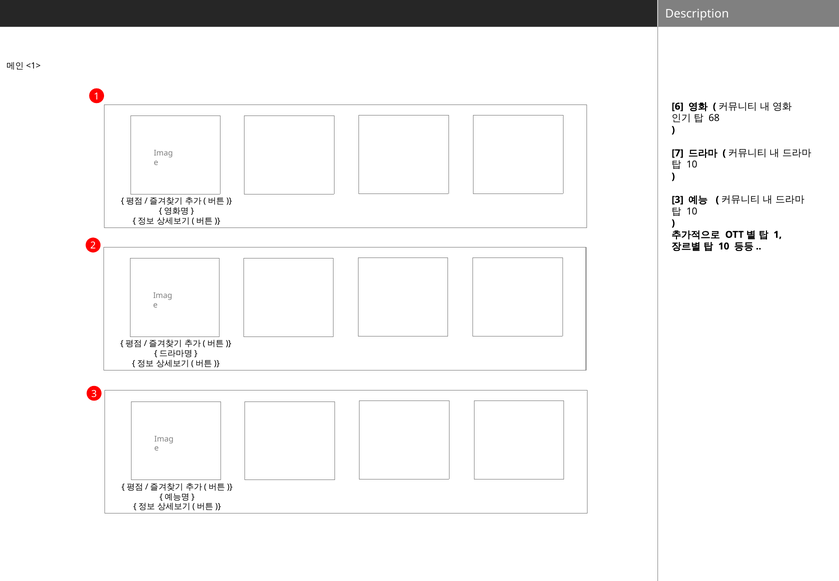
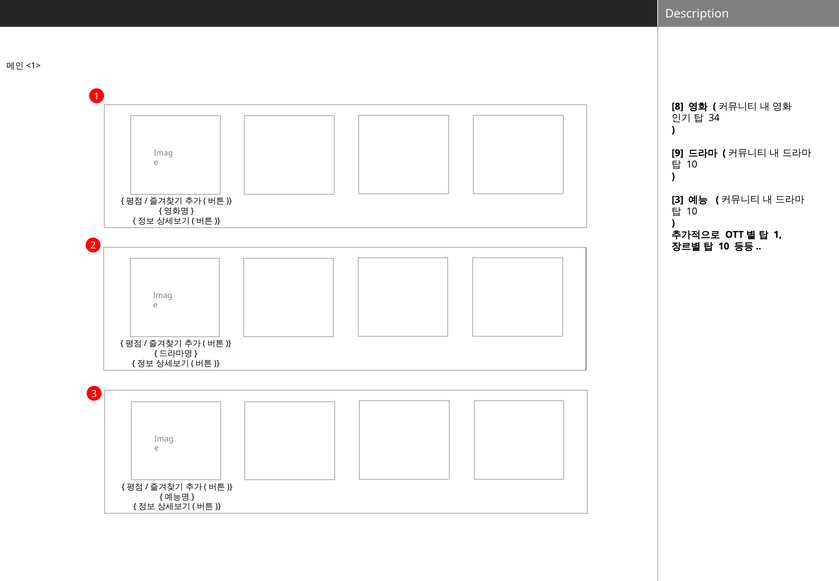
6: 6 -> 8
68: 68 -> 34
7: 7 -> 9
